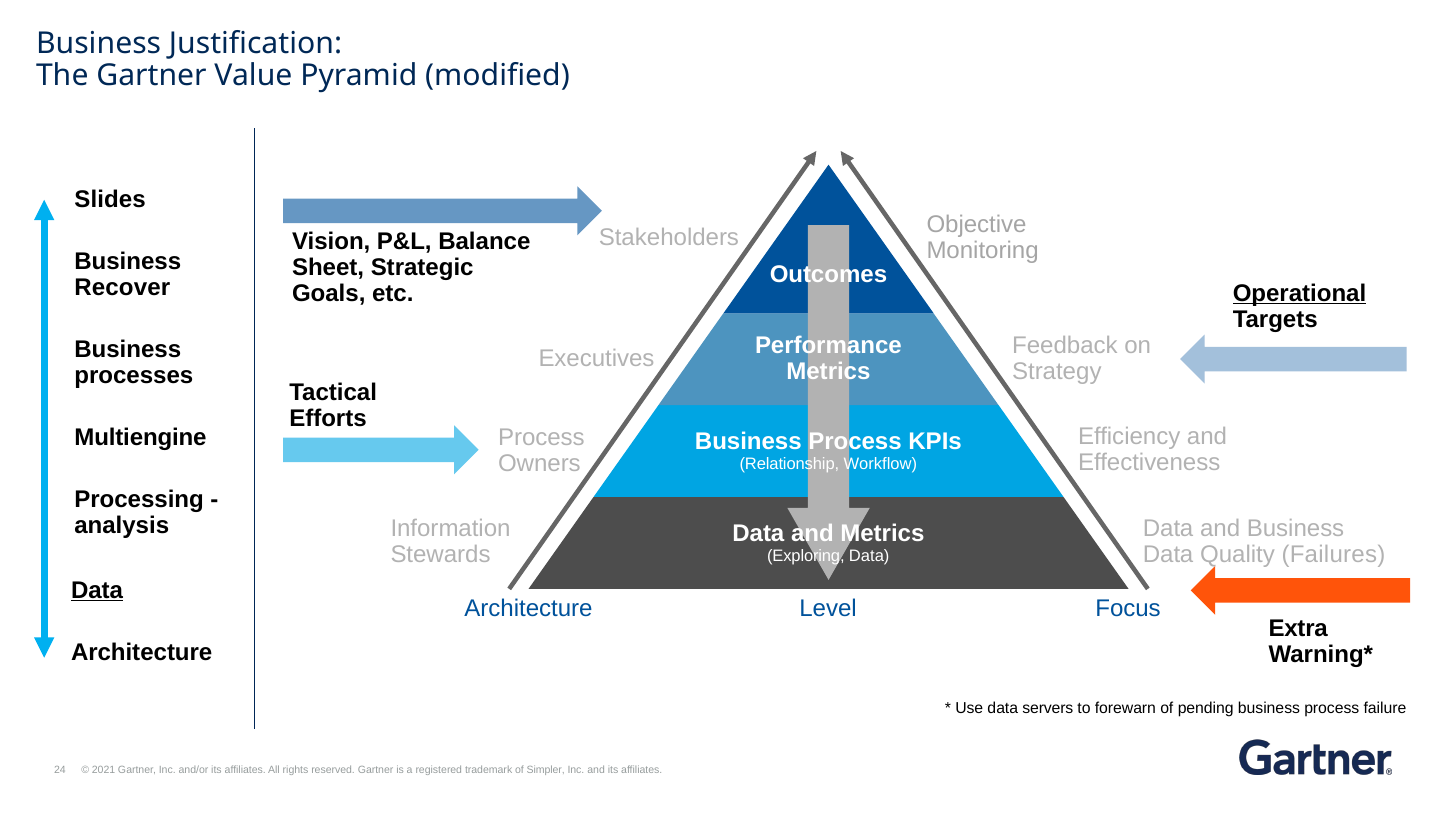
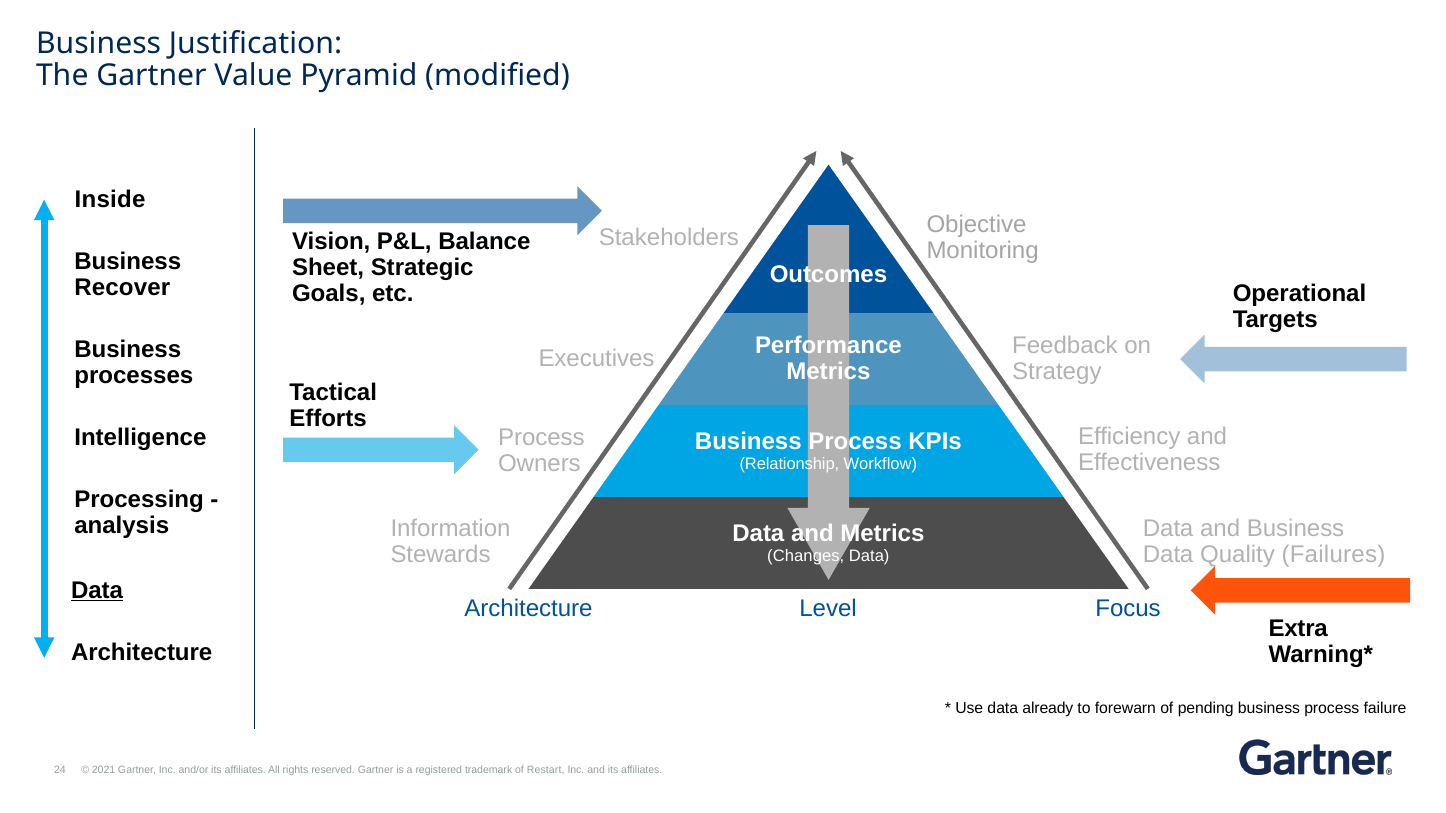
Slides: Slides -> Inside
Operational underline: present -> none
Multiengine: Multiengine -> Intelligence
Exploring: Exploring -> Changes
servers: servers -> already
Simpler: Simpler -> Restart
